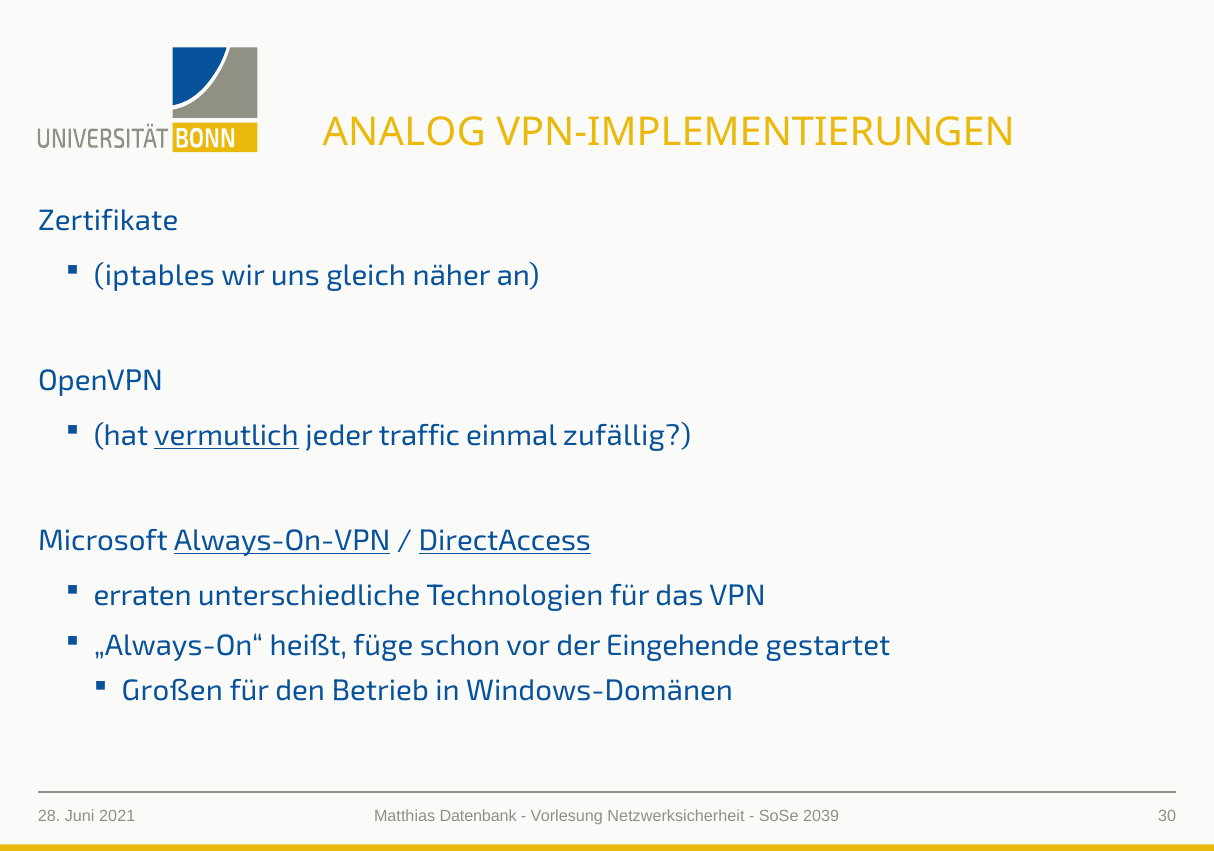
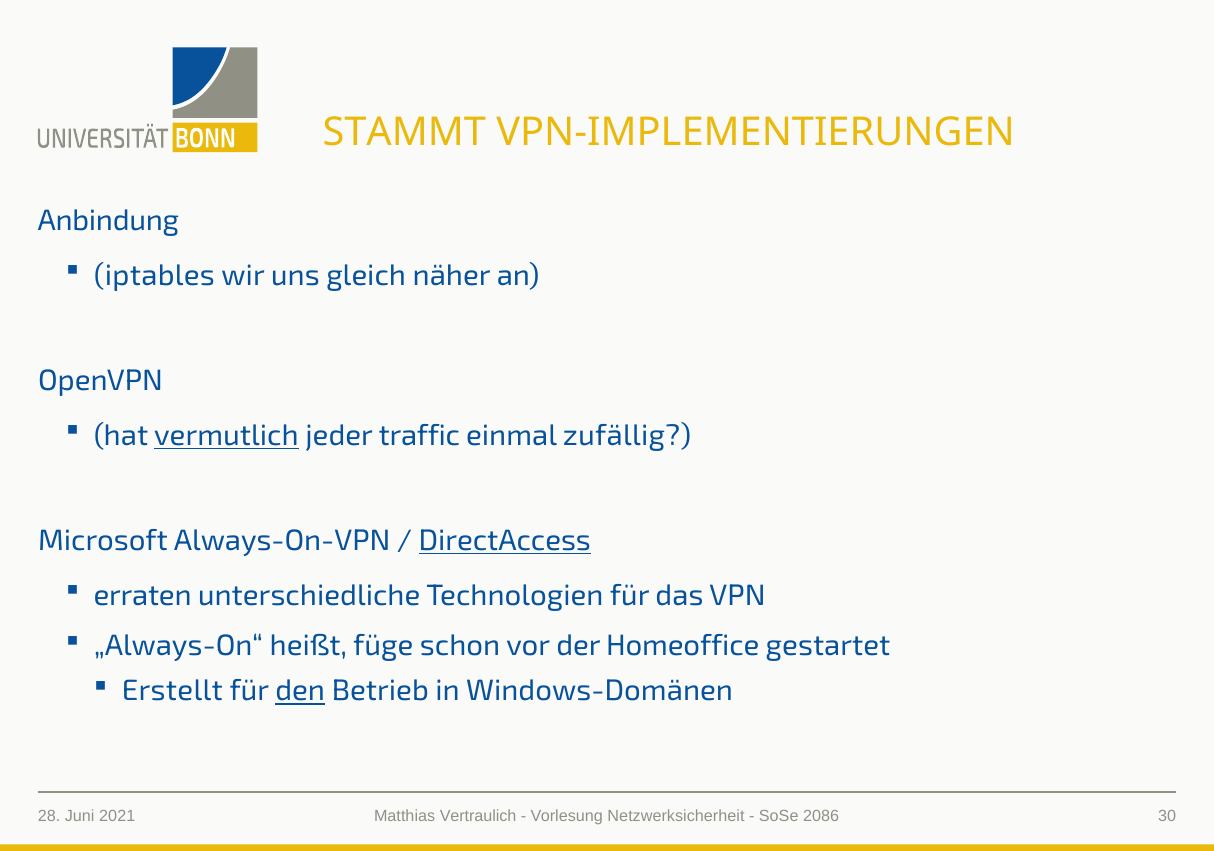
ANALOG: ANALOG -> STAMMT
Zertifikate: Zertifikate -> Anbindung
Always-On-VPN underline: present -> none
Eingehende: Eingehende -> Homeoffice
Großen: Großen -> Erstellt
den underline: none -> present
Datenbank: Datenbank -> Vertraulich
2039: 2039 -> 2086
